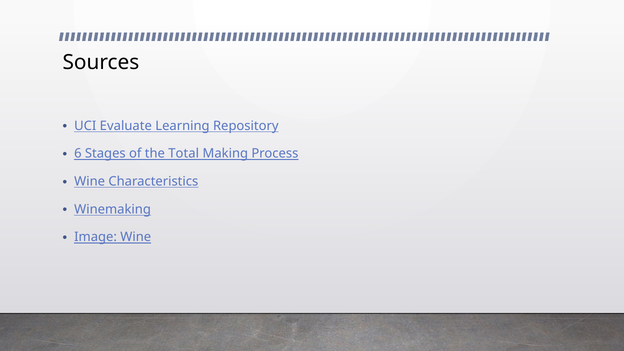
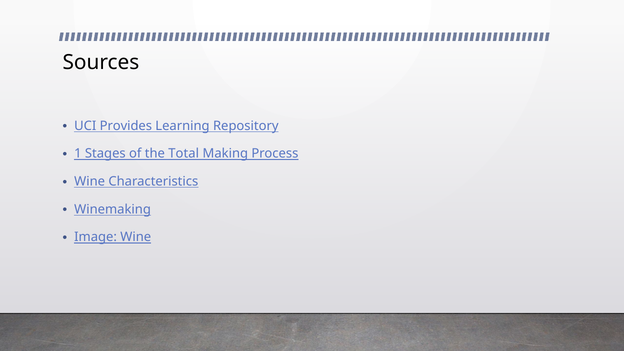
Evaluate: Evaluate -> Provides
6: 6 -> 1
